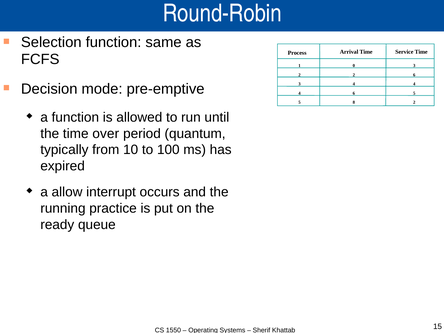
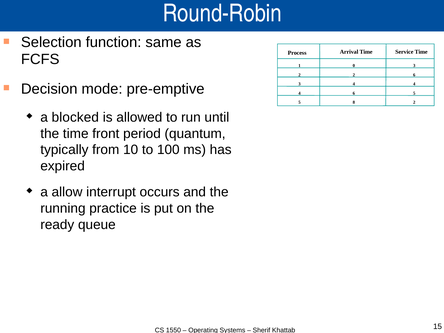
a function: function -> blocked
over: over -> front
